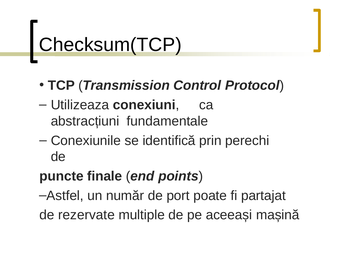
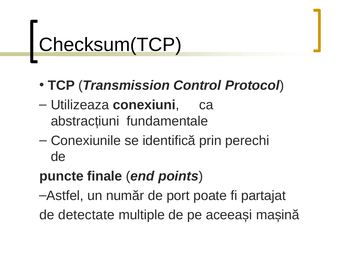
rezervate: rezervate -> detectate
